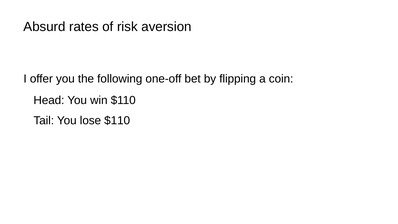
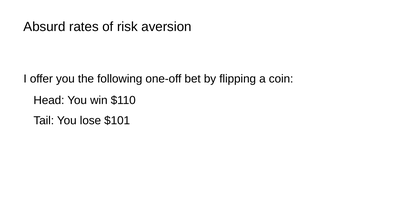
lose $110: $110 -> $101
